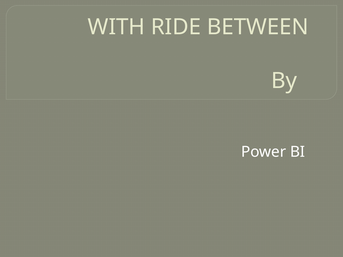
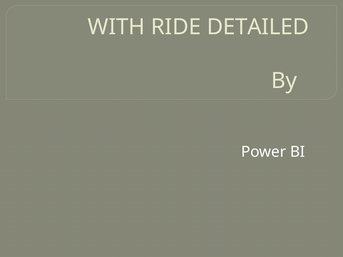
BETWEEN: BETWEEN -> DETAILED
